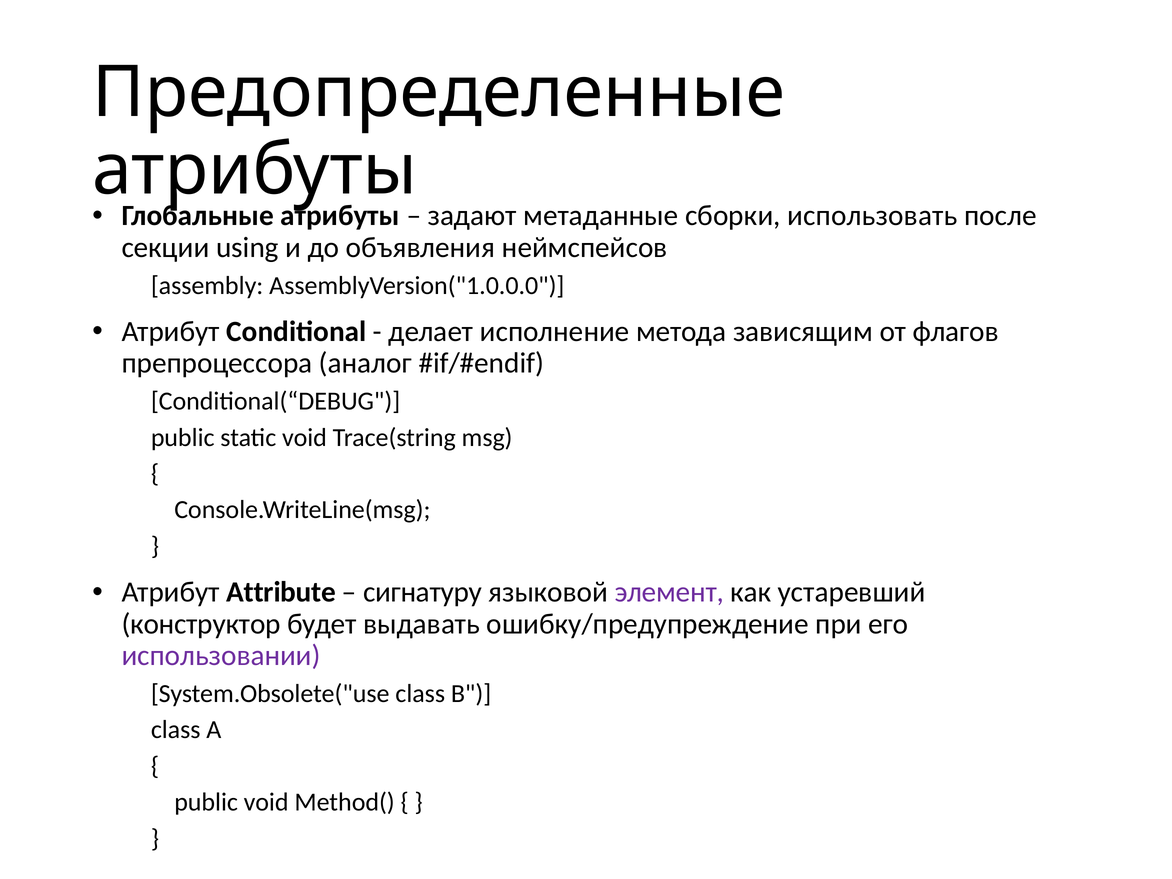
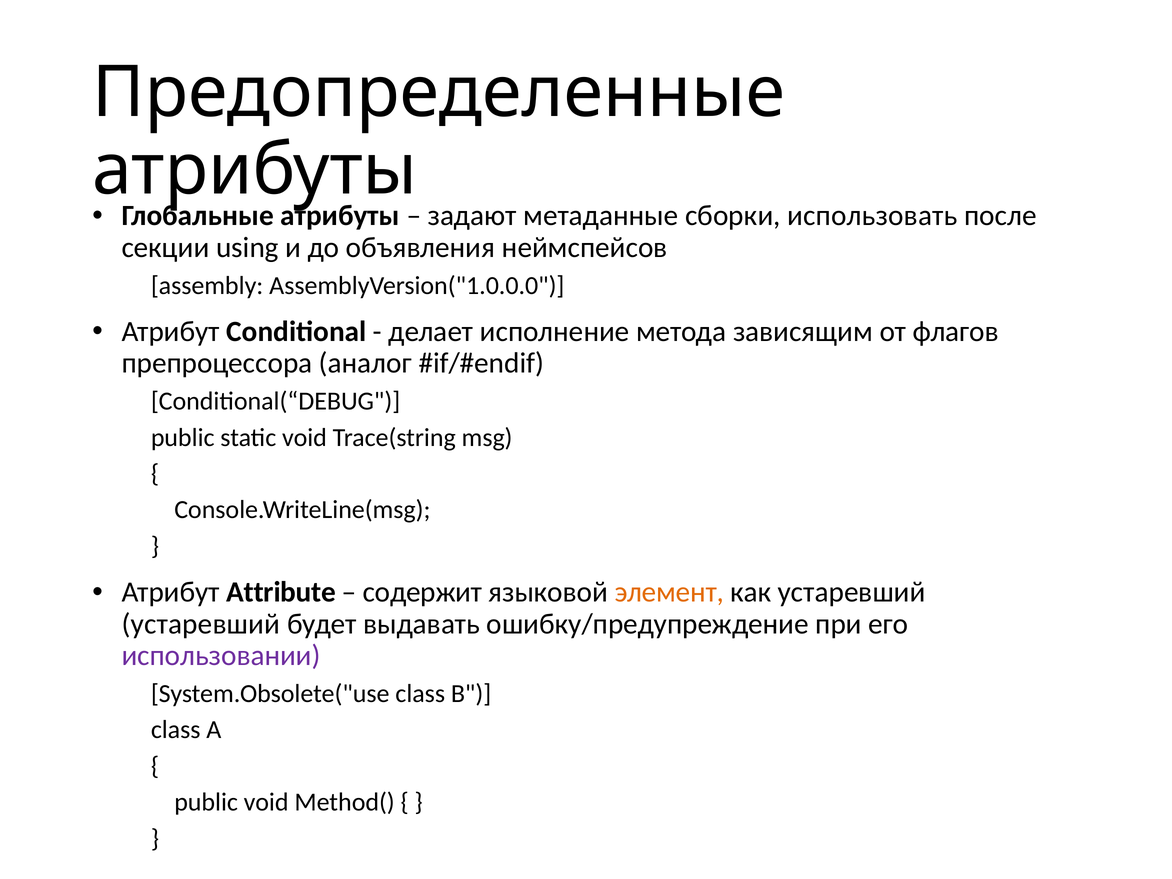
сигнатуру: сигнатуру -> содержит
элемент colour: purple -> orange
конструктор at (201, 624): конструктор -> устаревший
